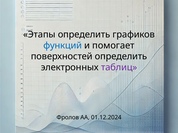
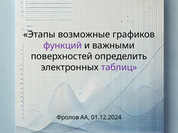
Этапы определить: определить -> возможные
функций colour: blue -> purple
помогает: помогает -> важными
